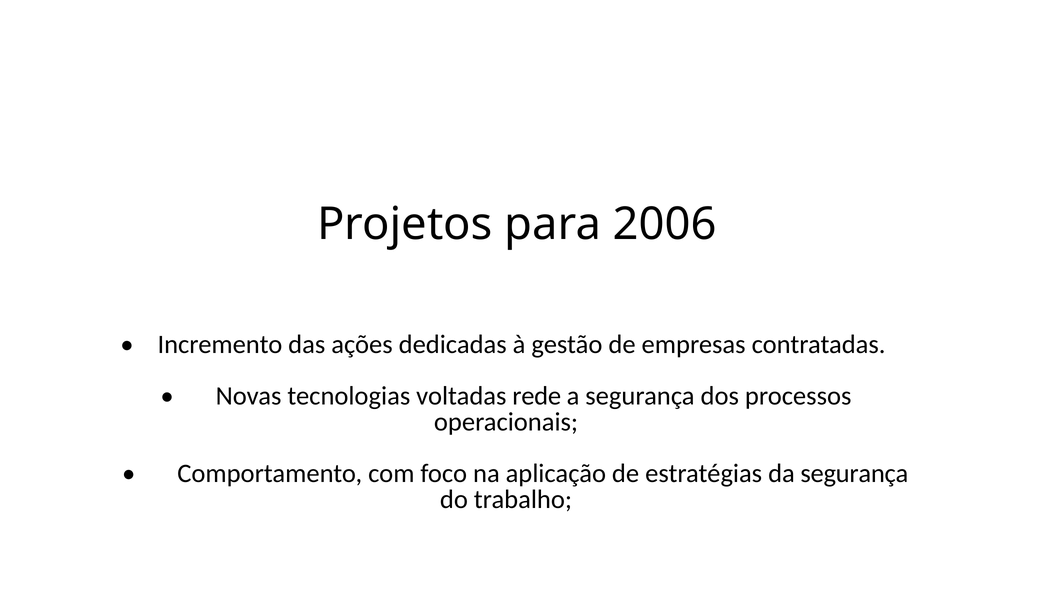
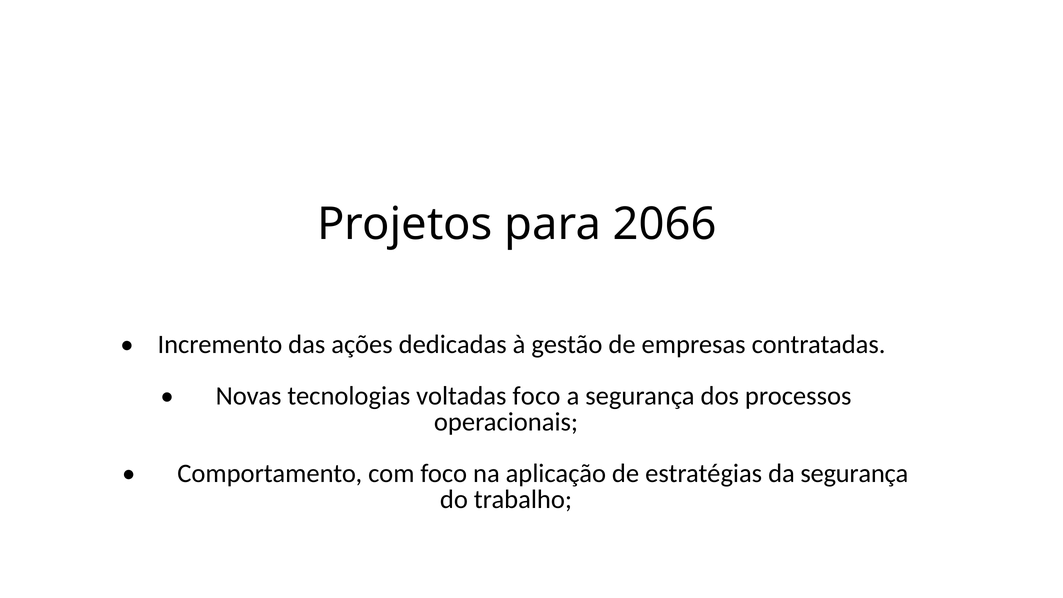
2006: 2006 -> 2066
voltadas rede: rede -> foco
